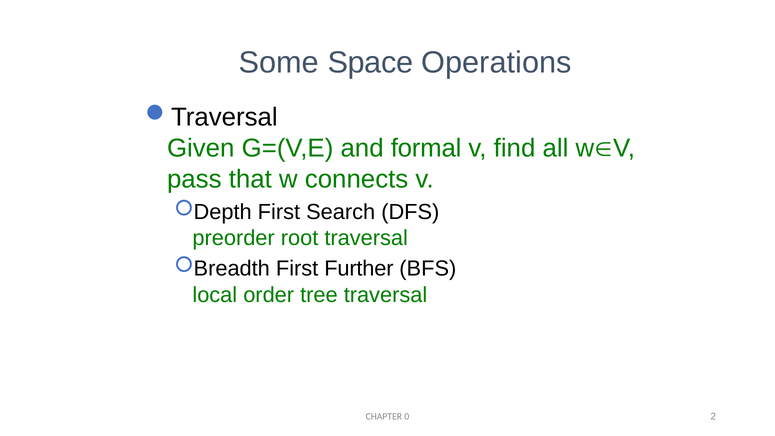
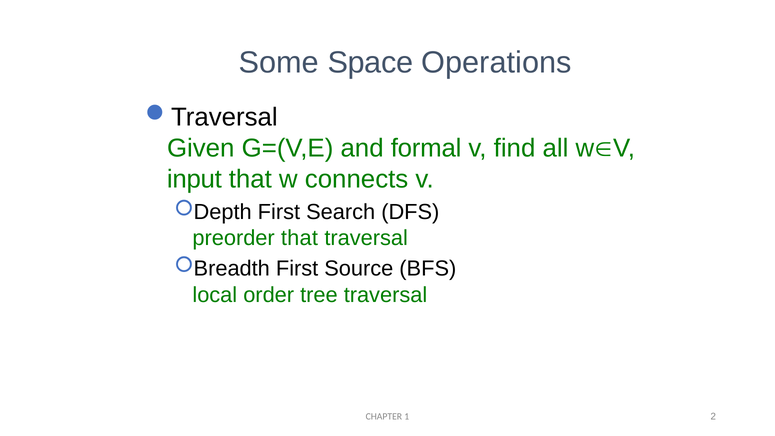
pass: pass -> input
preorder root: root -> that
Further: Further -> Source
0: 0 -> 1
